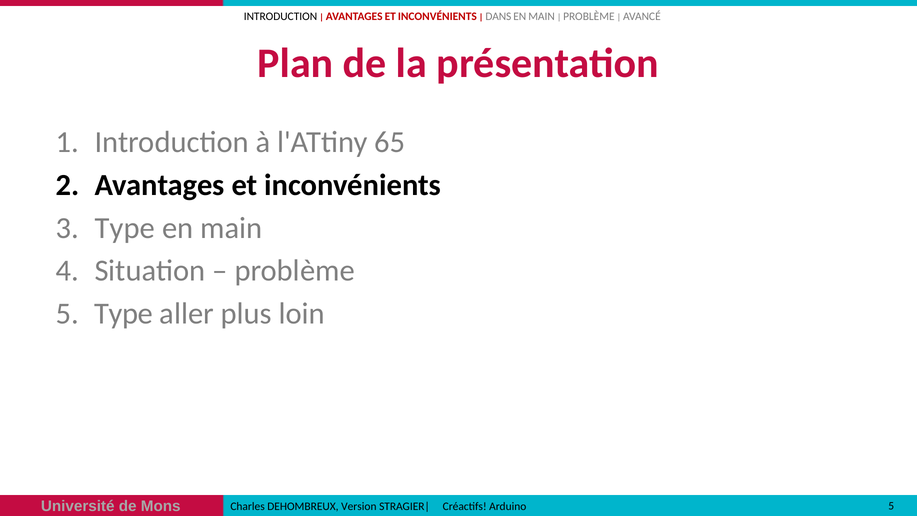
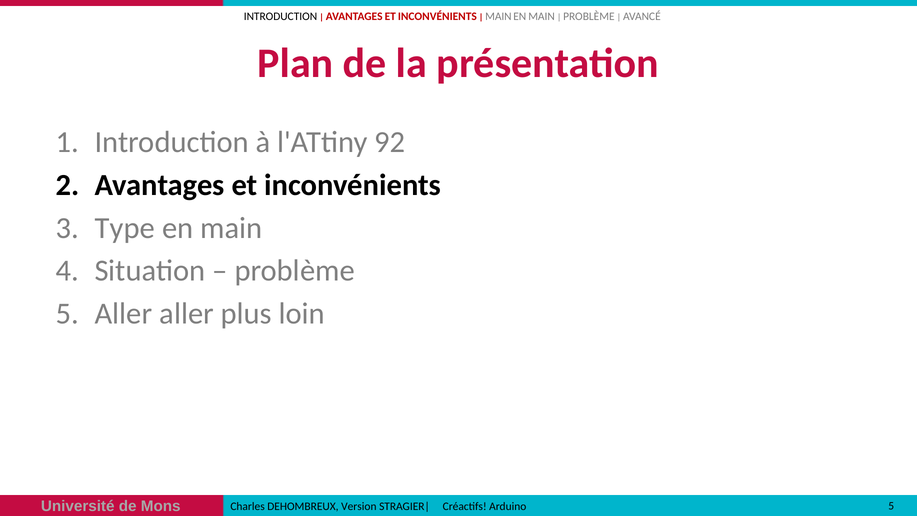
DANS at (498, 17): DANS -> MAIN
65: 65 -> 92
5 Type: Type -> Aller
